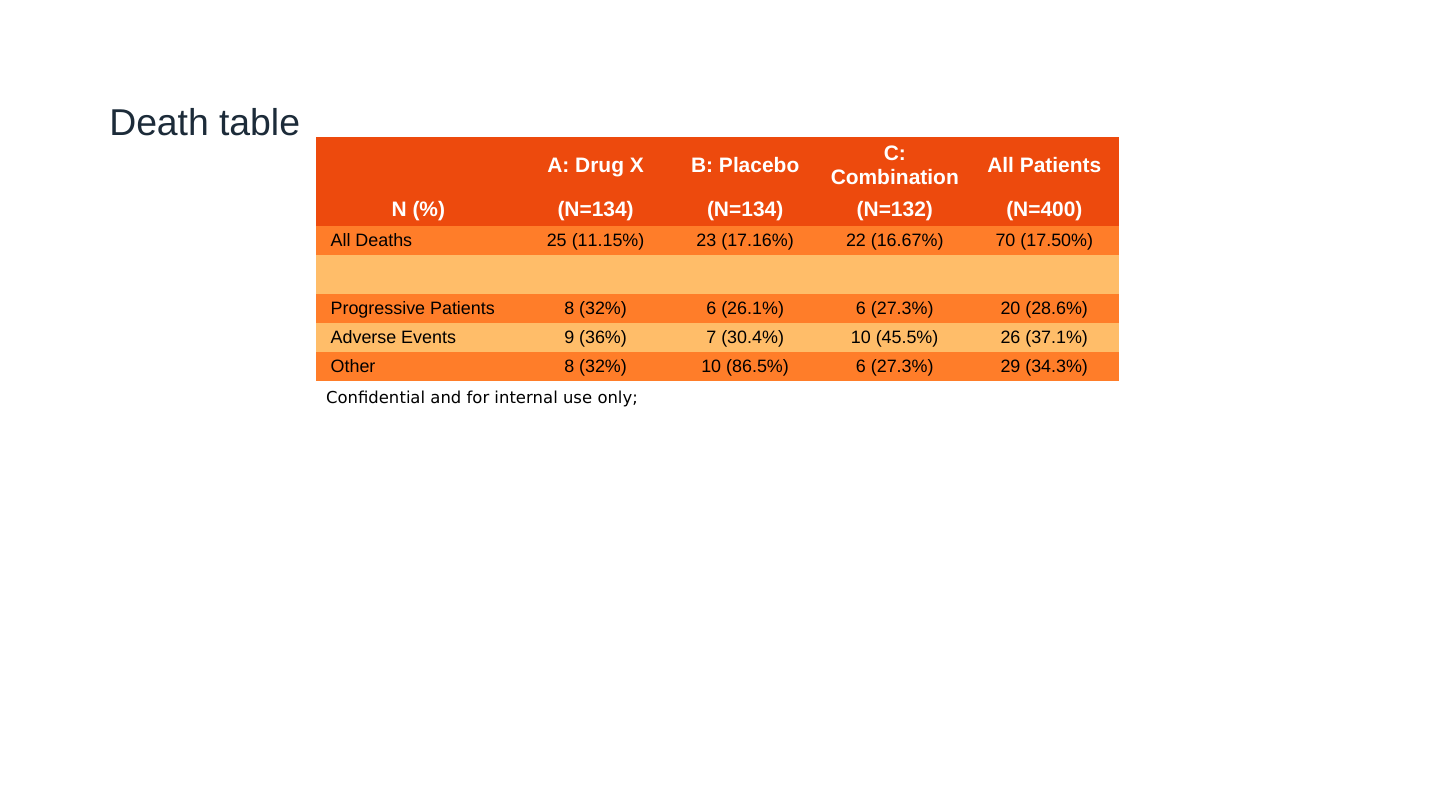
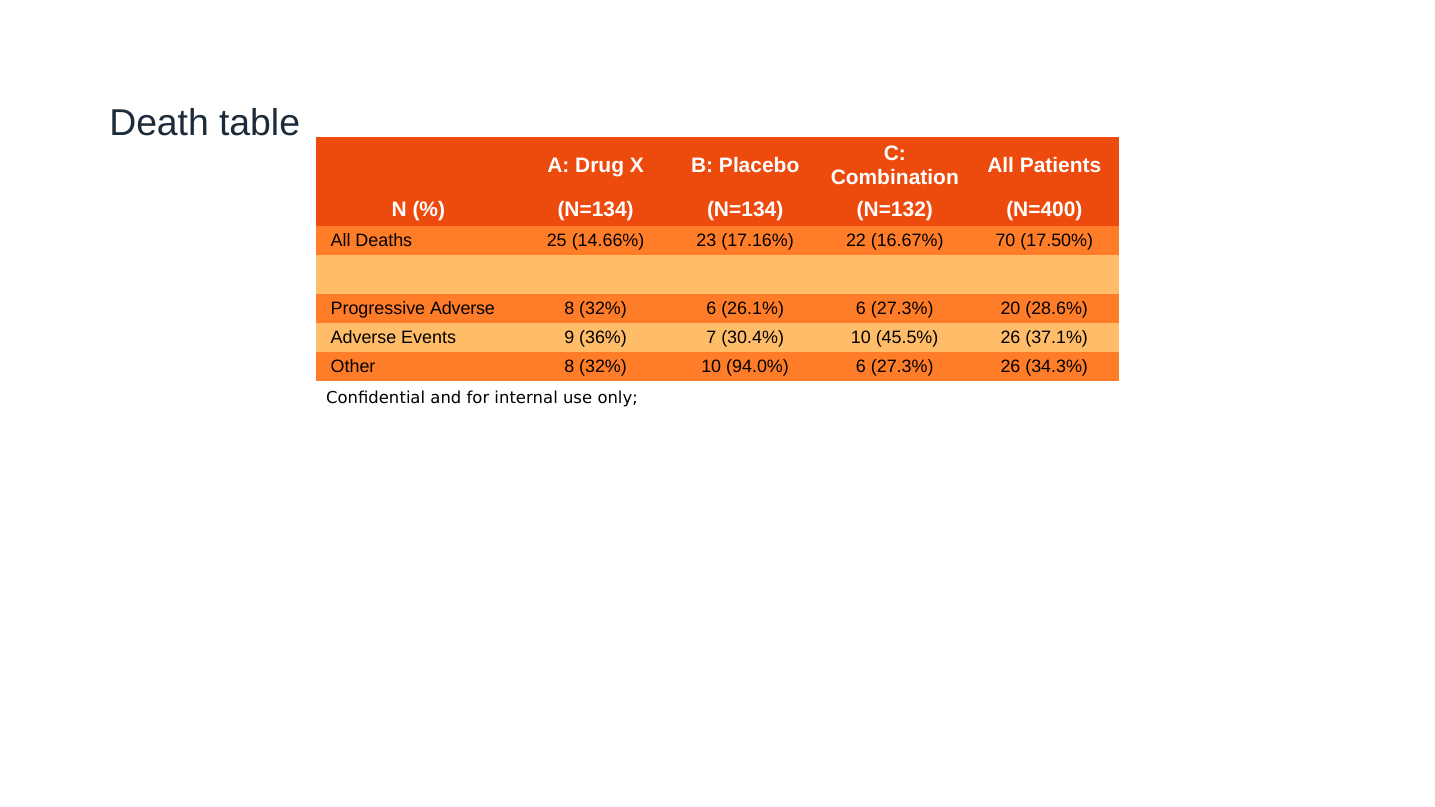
11.15%: 11.15% -> 14.66%
Progressive Patients: Patients -> Adverse
86.5%: 86.5% -> 94.0%
27.3% 29: 29 -> 26
